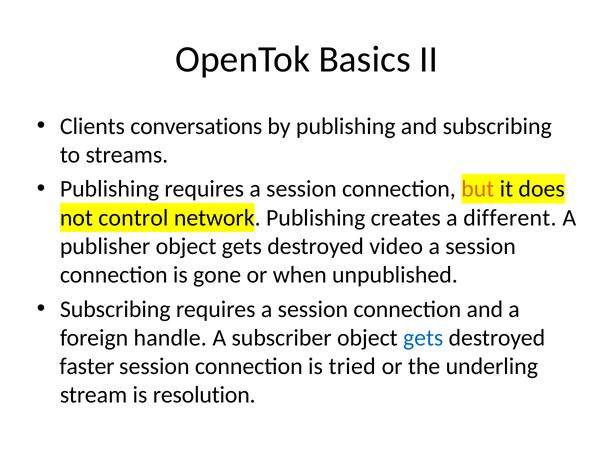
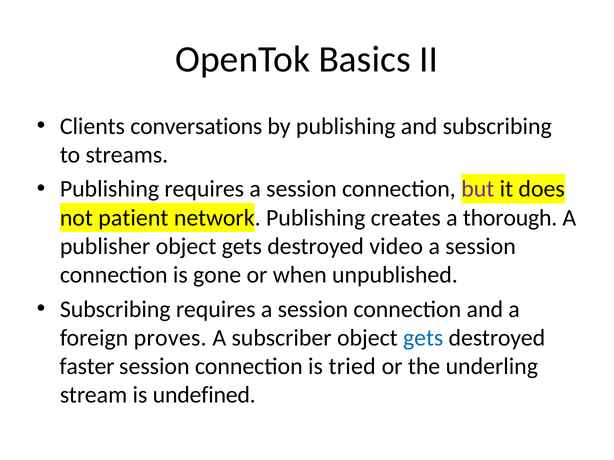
but colour: orange -> purple
control: control -> patient
different: different -> thorough
handle: handle -> proves
resolution: resolution -> undefined
